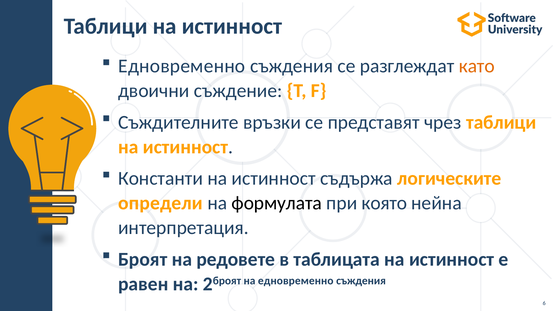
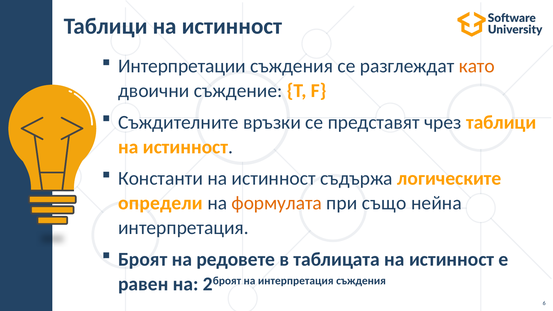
Едновременно at (182, 66): Едновременно -> Интерпретации
формулата colour: black -> orange
която: която -> също
на едновременно: едновременно -> интерпретация
